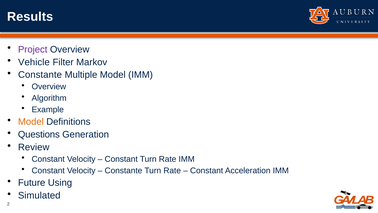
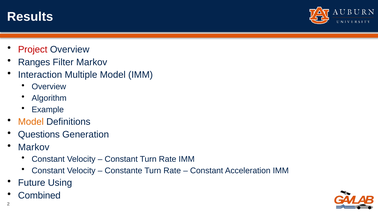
Project colour: purple -> red
Vehicle: Vehicle -> Ranges
Constante at (40, 75): Constante -> Interaction
Review at (34, 147): Review -> Markov
Simulated: Simulated -> Combined
